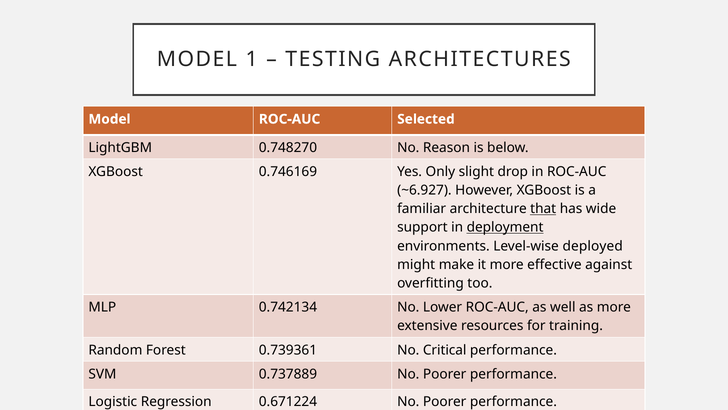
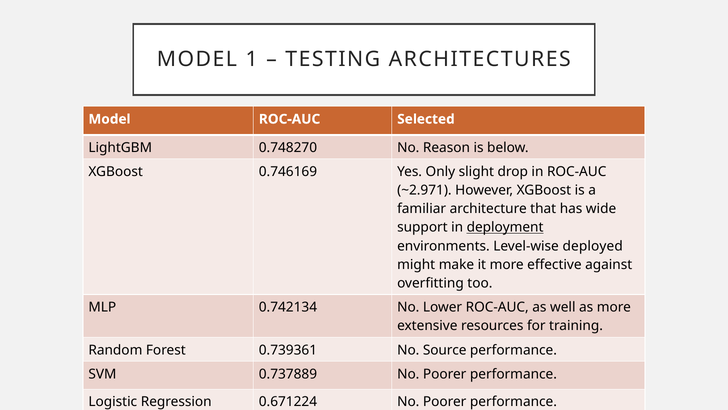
~6.927: ~6.927 -> ~2.971
that underline: present -> none
Critical: Critical -> Source
